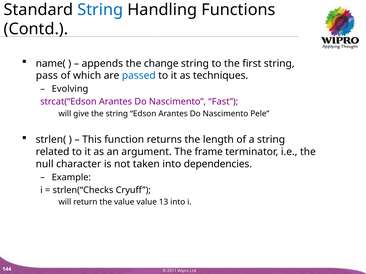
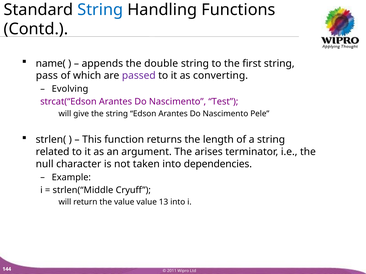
change: change -> double
passed colour: blue -> purple
techniques: techniques -> converting
Fast: Fast -> Test
frame: frame -> arises
strlen(“Checks: strlen(“Checks -> strlen(“Middle
